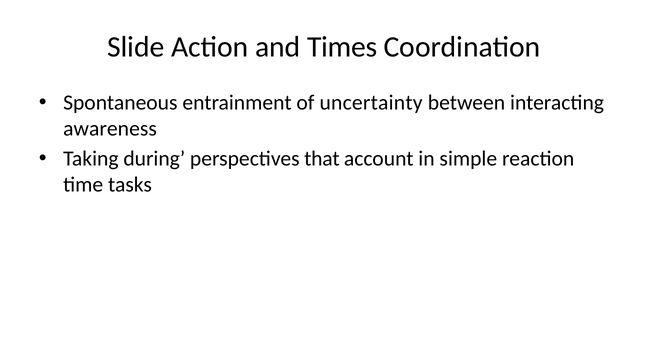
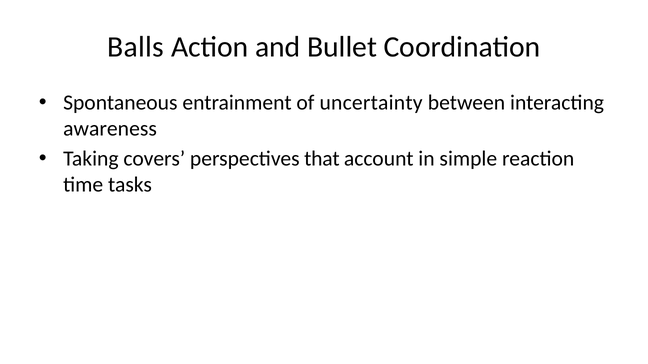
Slide: Slide -> Balls
Times: Times -> Bullet
during: during -> covers
